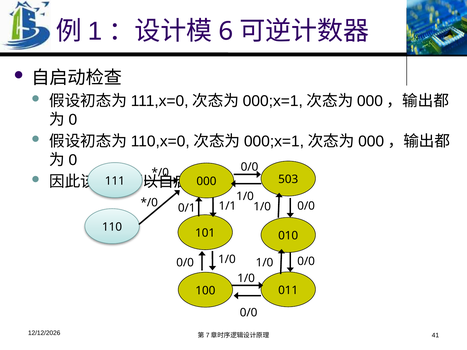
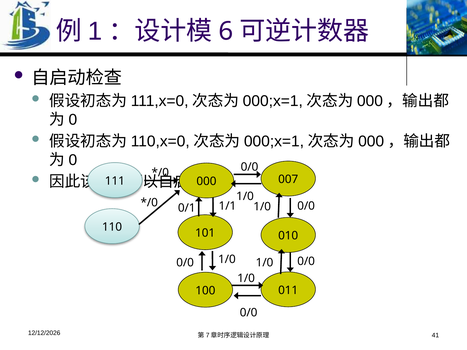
503: 503 -> 007
